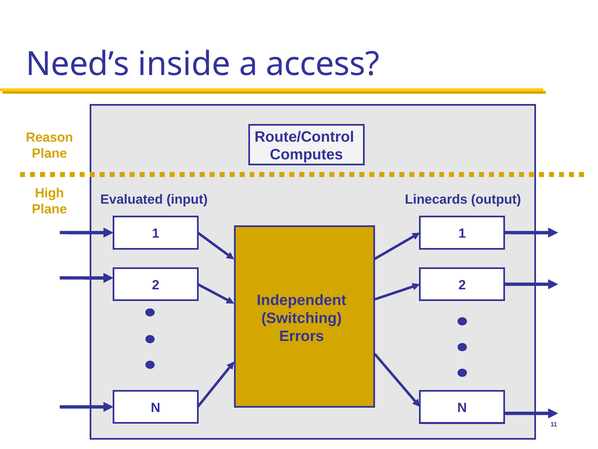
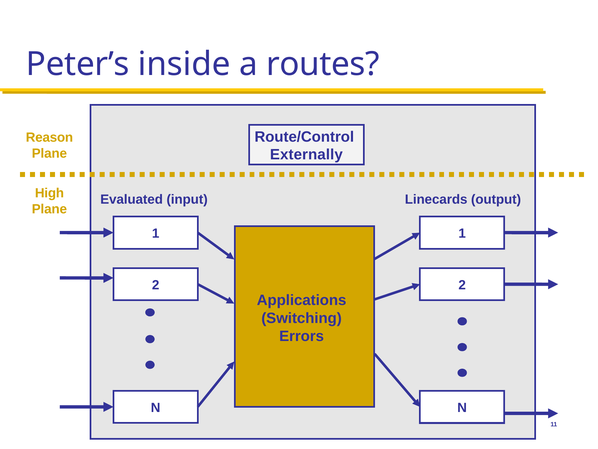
Need’s: Need’s -> Peter’s
access: access -> routes
Computes: Computes -> Externally
Independent: Independent -> Applications
